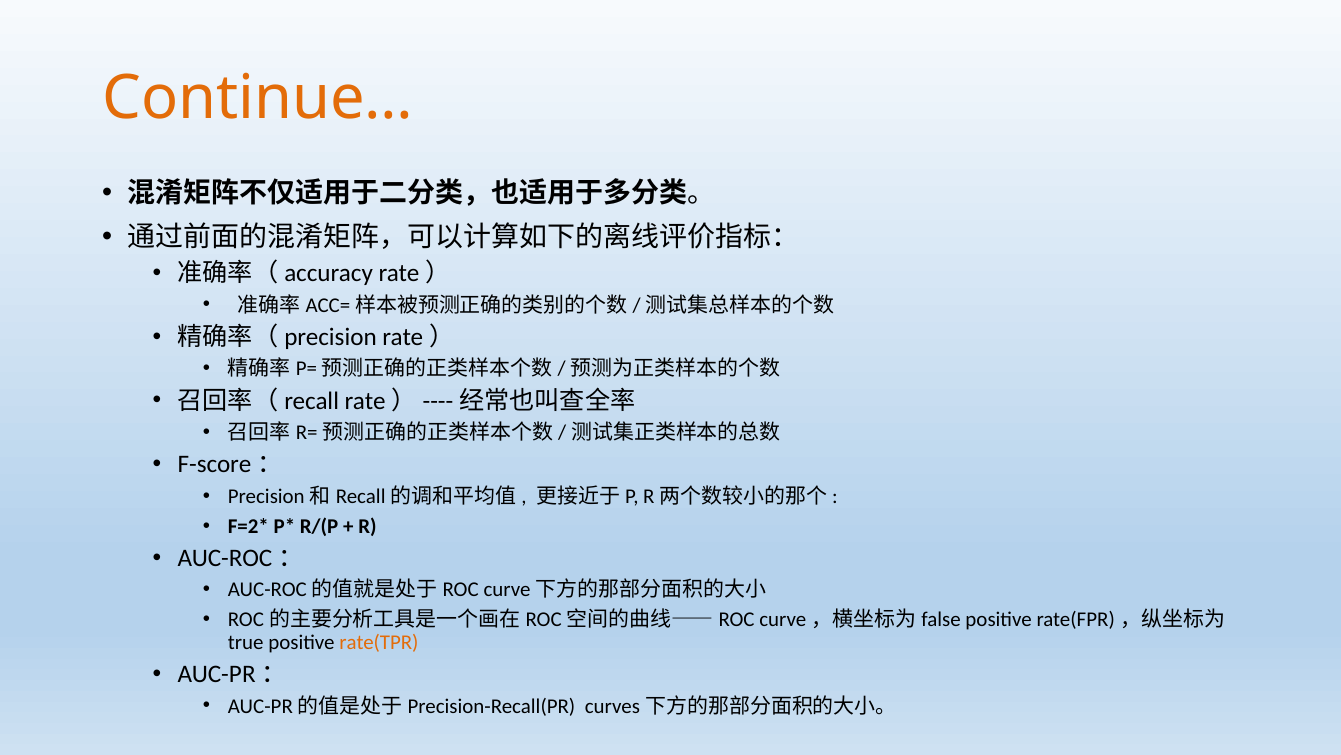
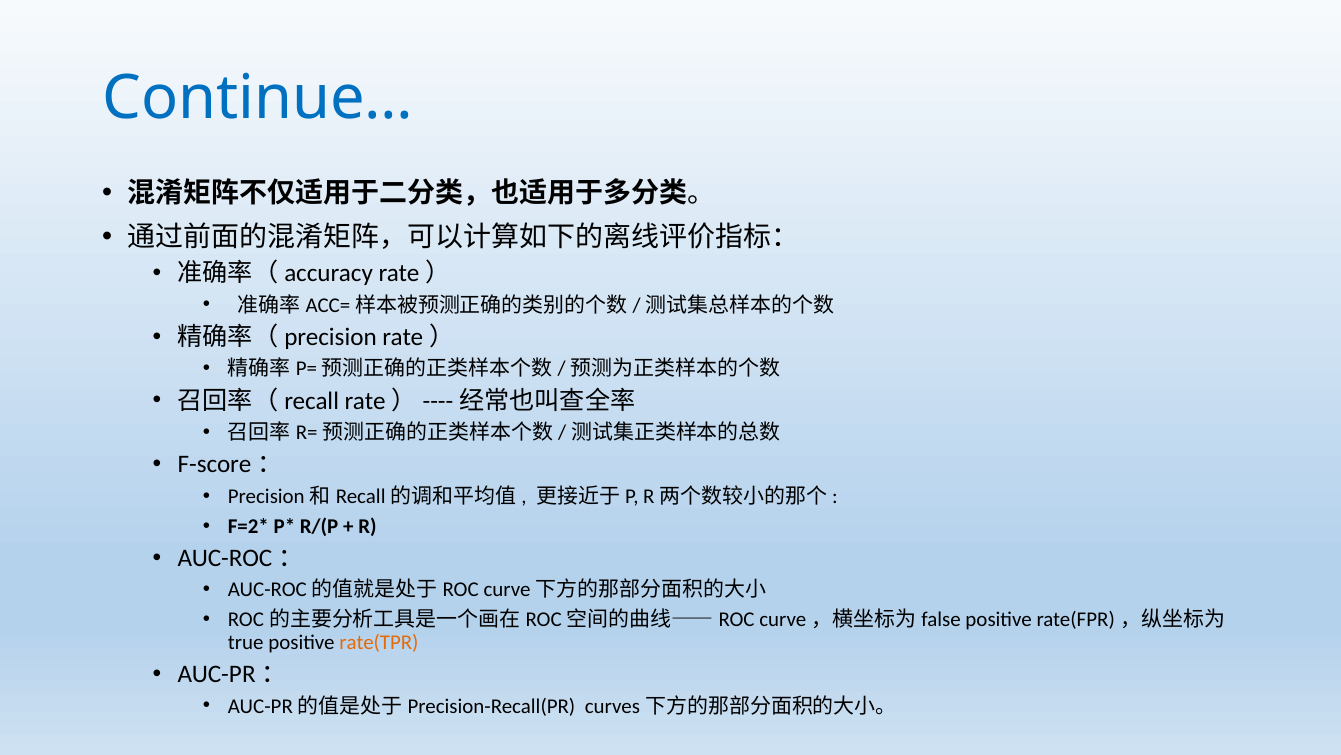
Continue… colour: orange -> blue
